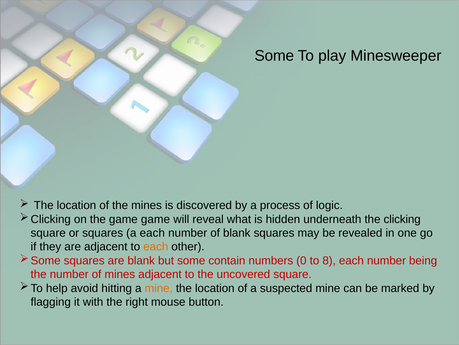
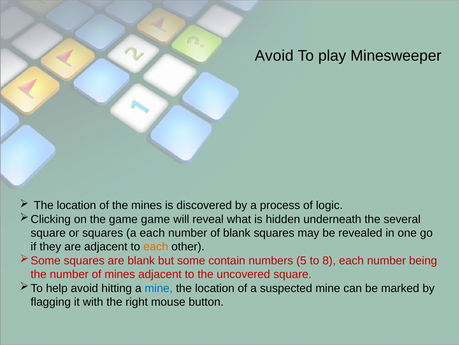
Some at (274, 56): Some -> Avoid
clicking: clicking -> several
0: 0 -> 5
mine at (159, 288) colour: orange -> blue
